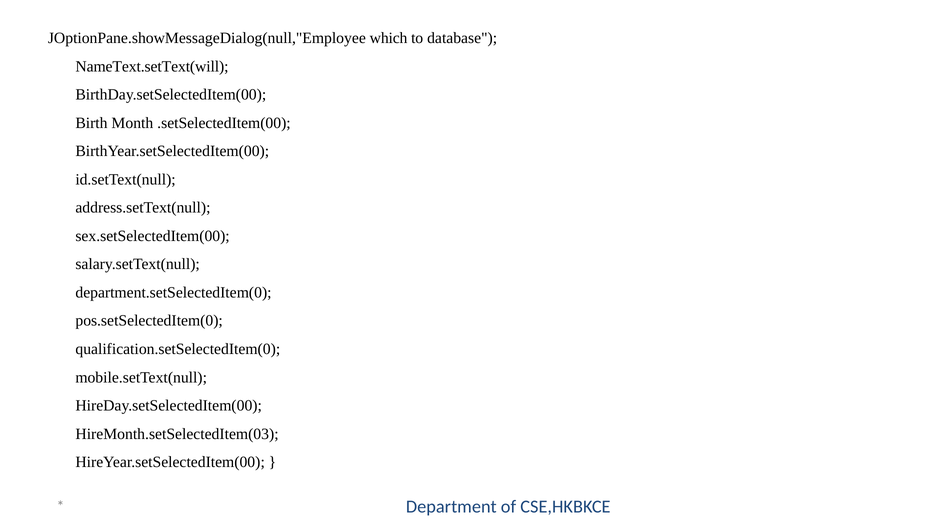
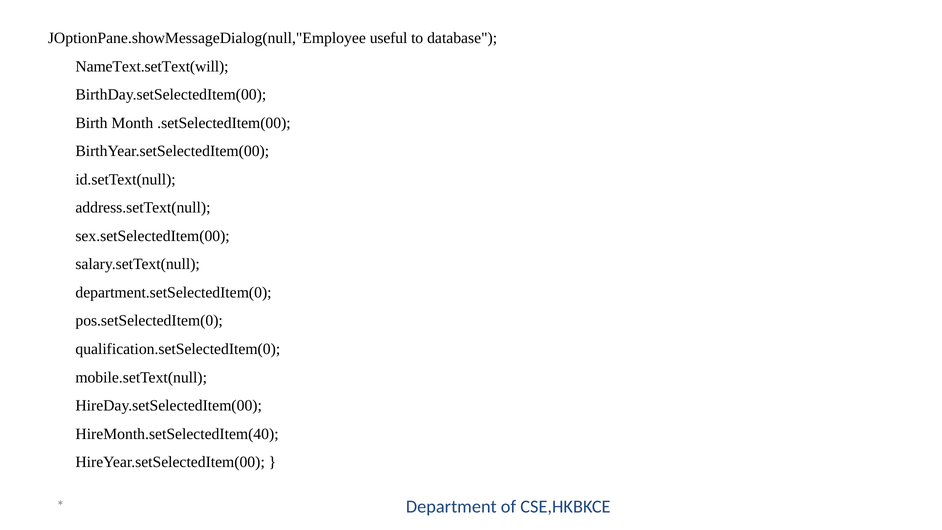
which: which -> useful
HireMonth.setSelectedItem(03: HireMonth.setSelectedItem(03 -> HireMonth.setSelectedItem(40
